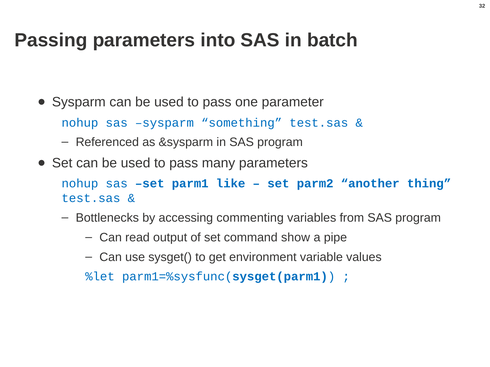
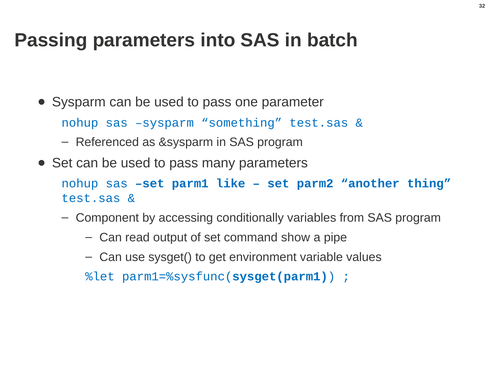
Bottlenecks: Bottlenecks -> Component
commenting: commenting -> conditionally
